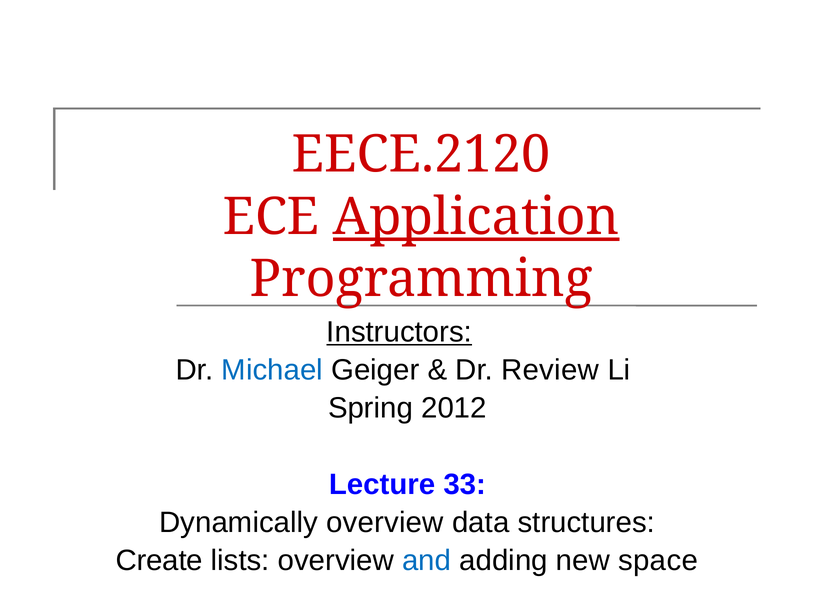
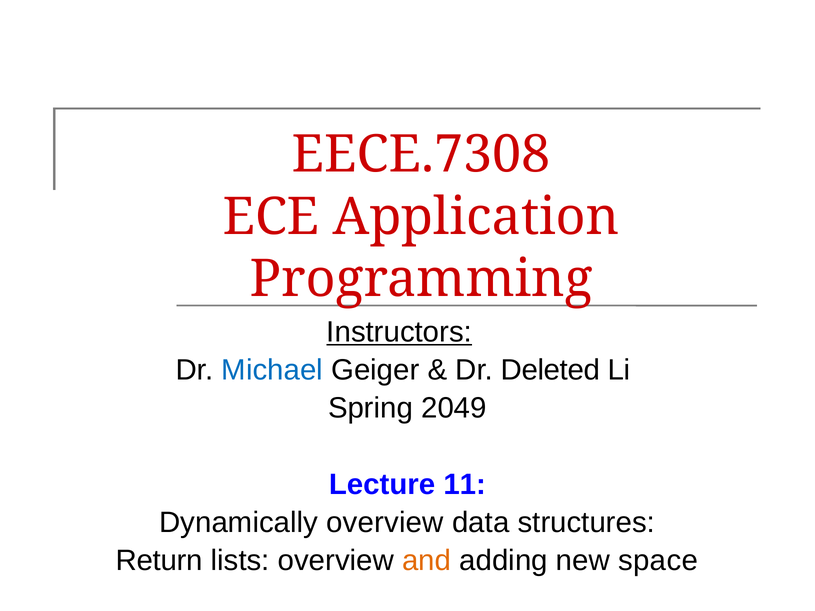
EECE.2120: EECE.2120 -> EECE.7308
Application underline: present -> none
Review: Review -> Deleted
2012: 2012 -> 2049
33: 33 -> 11
Create: Create -> Return
and colour: blue -> orange
